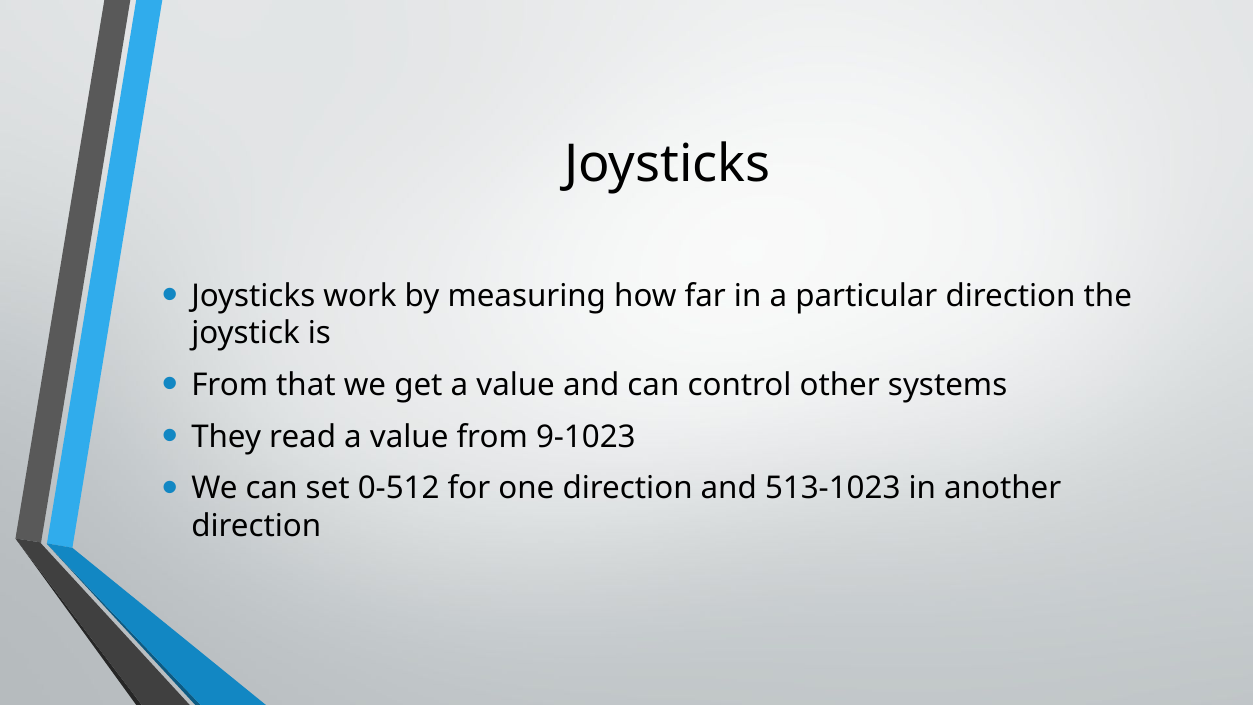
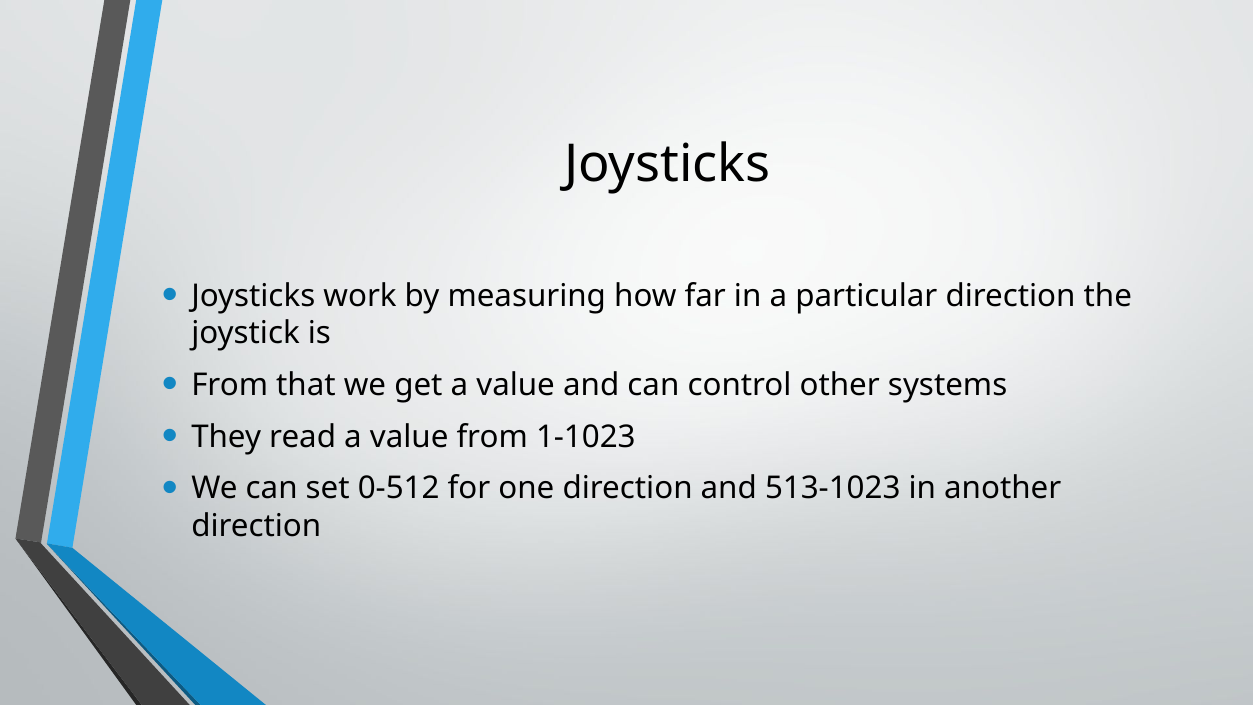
9-1023: 9-1023 -> 1-1023
